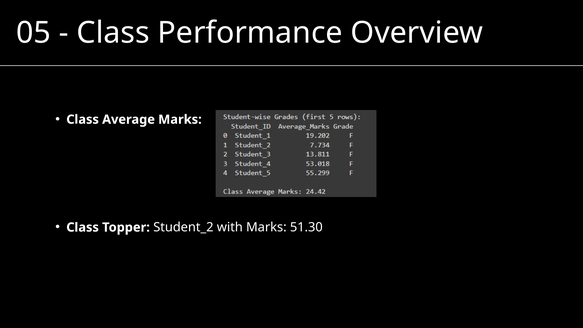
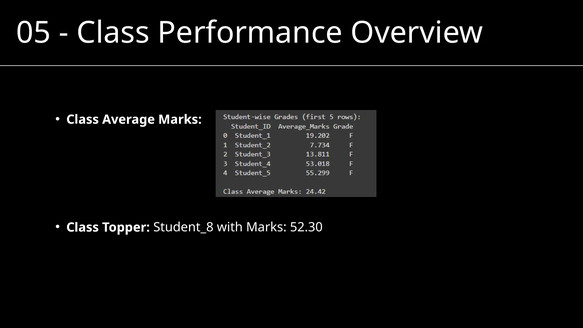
Student_2: Student_2 -> Student_8
51.30: 51.30 -> 52.30
